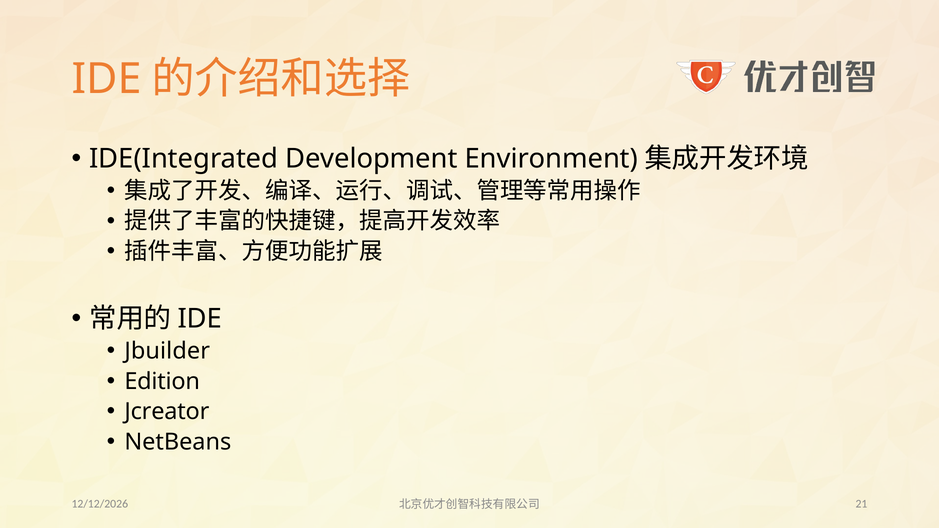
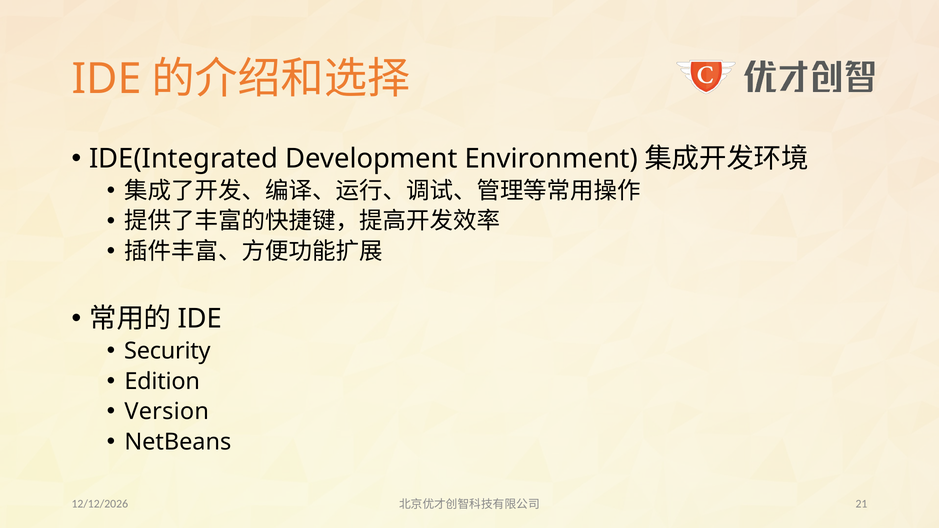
Jbuilder: Jbuilder -> Security
Jcreator: Jcreator -> Version
